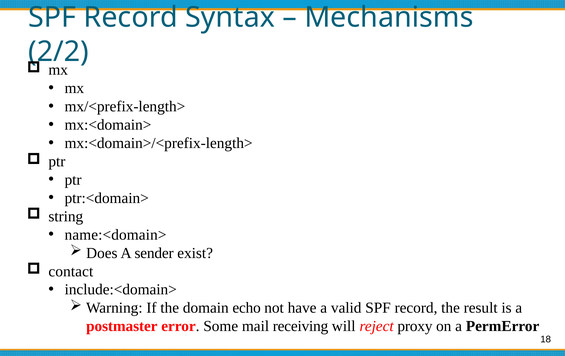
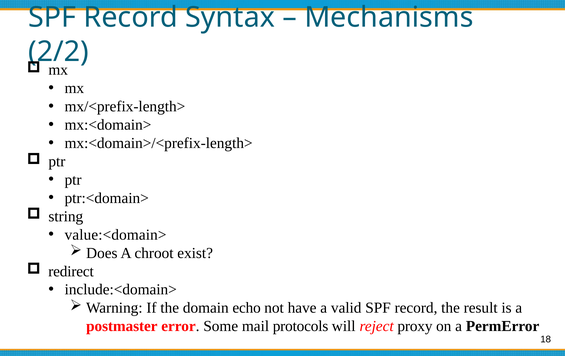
name:<domain>: name:<domain> -> value:<domain>
sender: sender -> chroot
contact: contact -> redirect
receiving: receiving -> protocols
